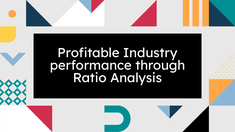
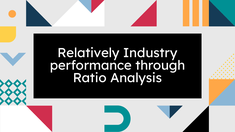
Profitable: Profitable -> Relatively
